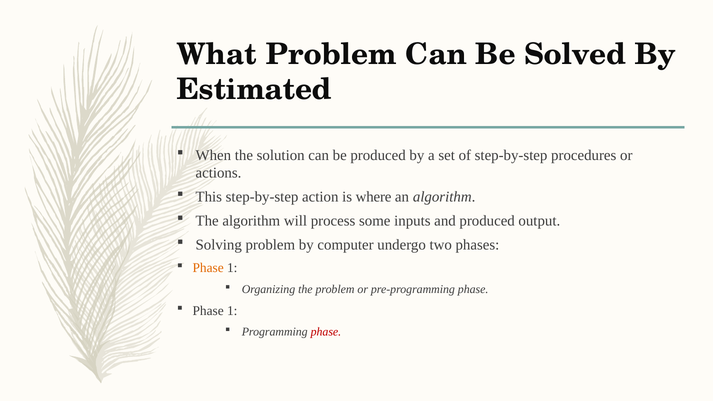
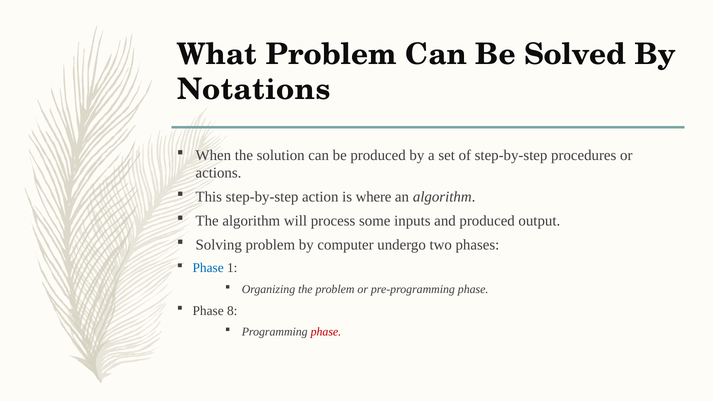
Estimated: Estimated -> Notations
Phase at (208, 268) colour: orange -> blue
1 at (232, 311): 1 -> 8
